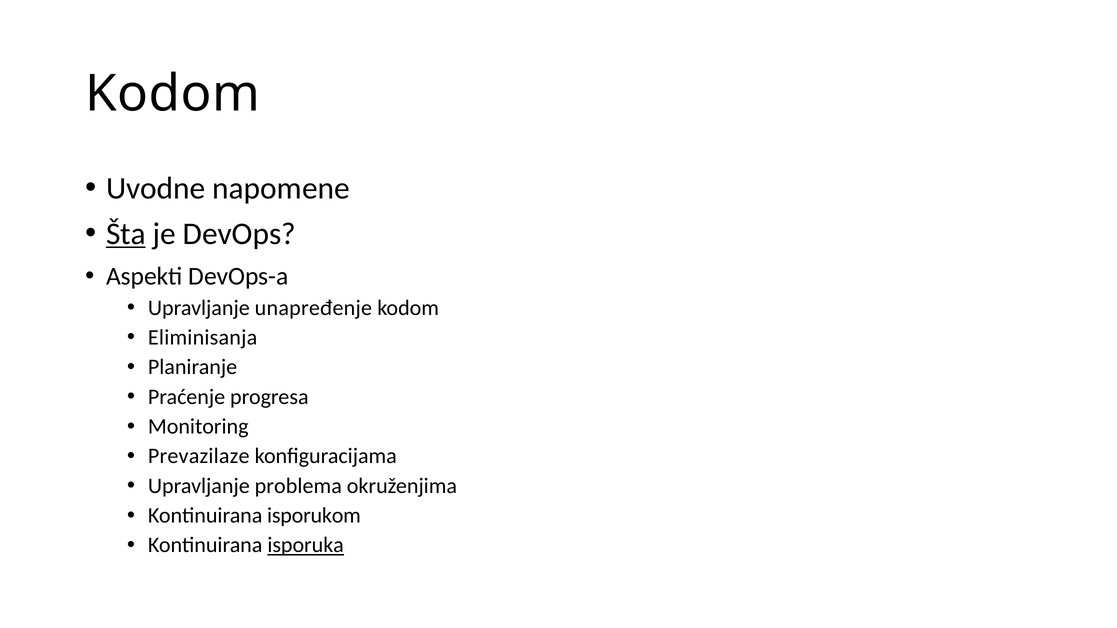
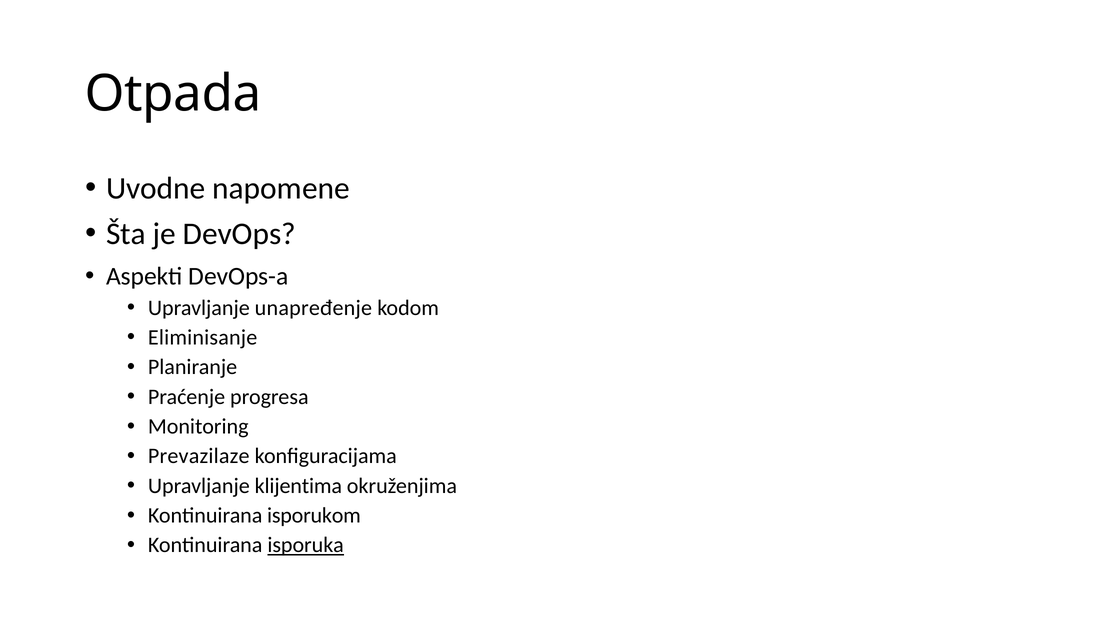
Kodom at (173, 94): Kodom -> Otpada
Šta underline: present -> none
Eliminisanja: Eliminisanja -> Eliminisanje
problema: problema -> klijentima
